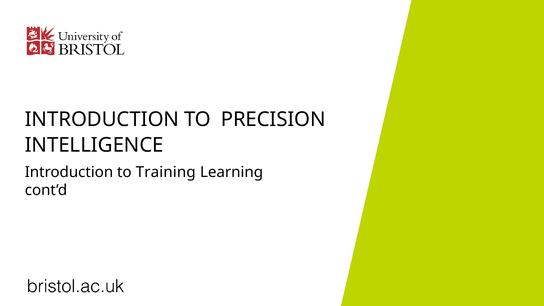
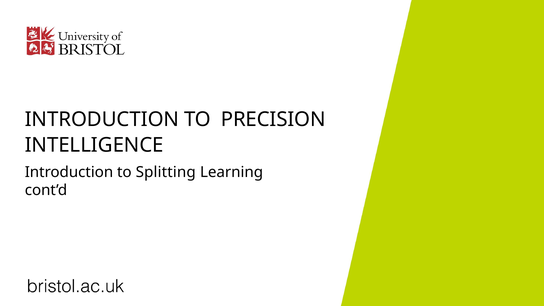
Training: Training -> Splitting
